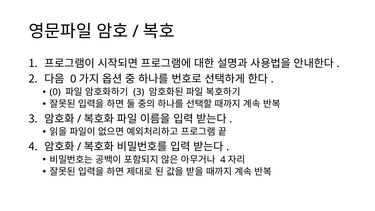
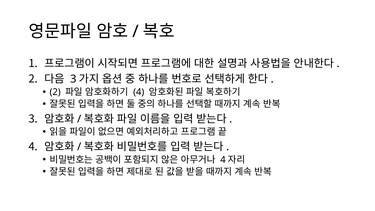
0 at (73, 79): 0 -> 3
0 at (55, 92): 0 -> 2
3 at (139, 92): 3 -> 4
